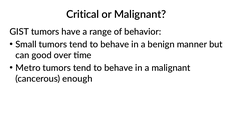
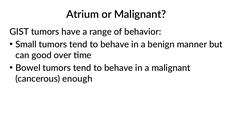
Critical: Critical -> Atrium
Metro: Metro -> Bowel
